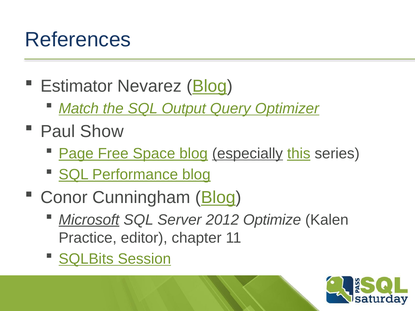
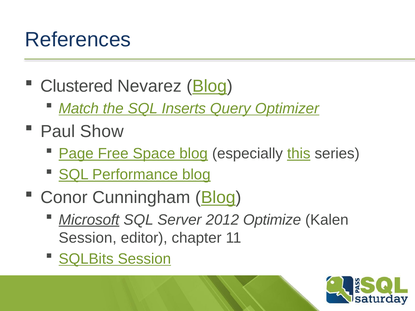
Estimator: Estimator -> Clustered
Output: Output -> Inserts
especially underline: present -> none
Practice at (88, 238): Practice -> Session
